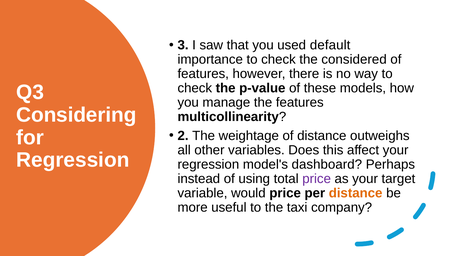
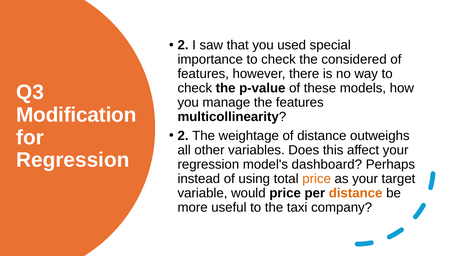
3 at (183, 45): 3 -> 2
default: default -> special
Considering: Considering -> Modification
price at (317, 178) colour: purple -> orange
